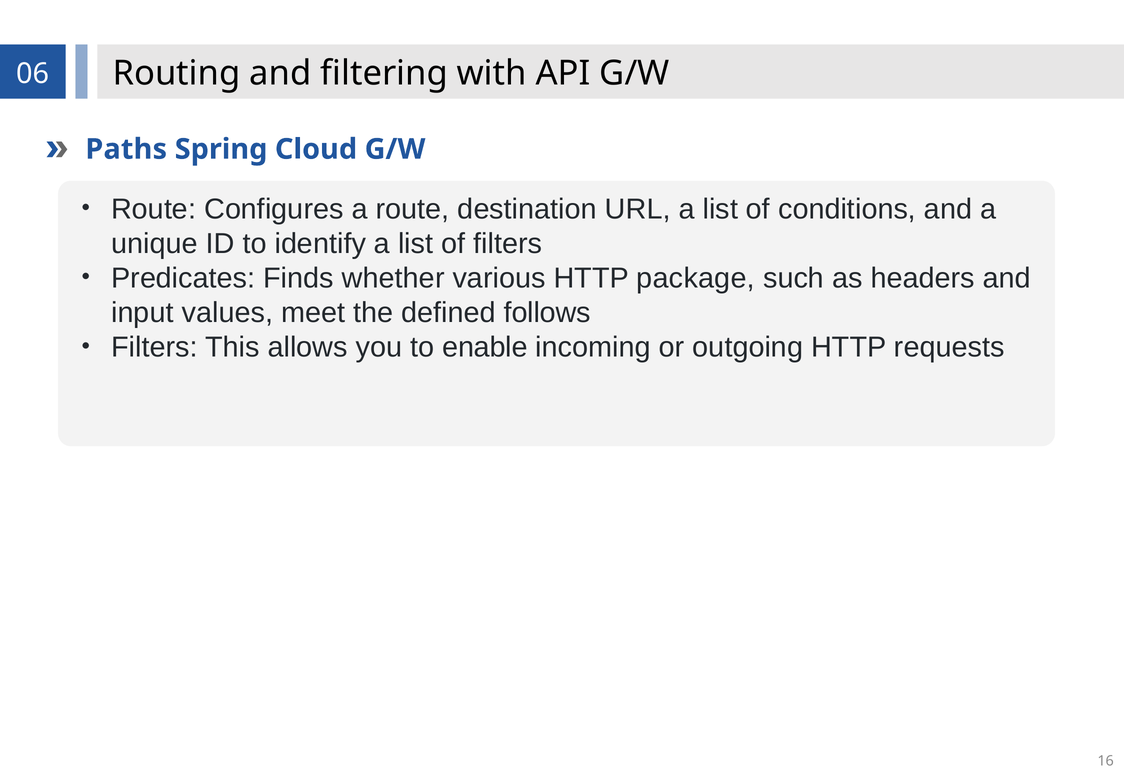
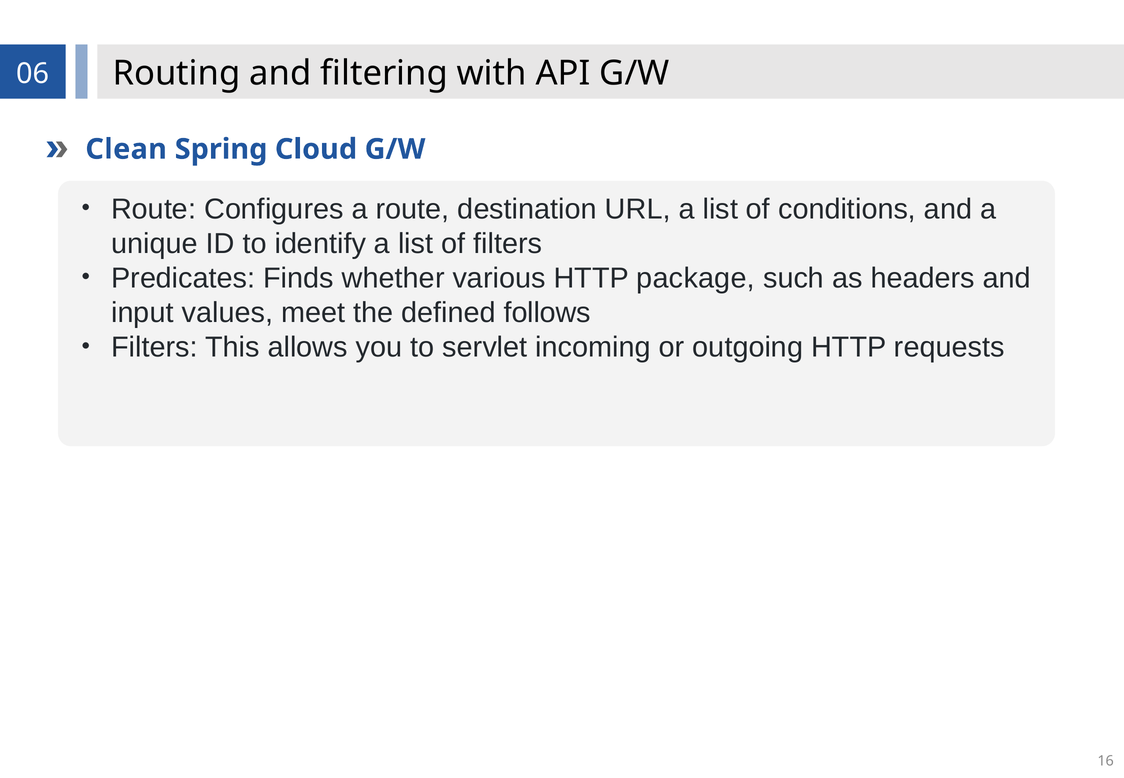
Paths: Paths -> Clean
enable: enable -> servlet
